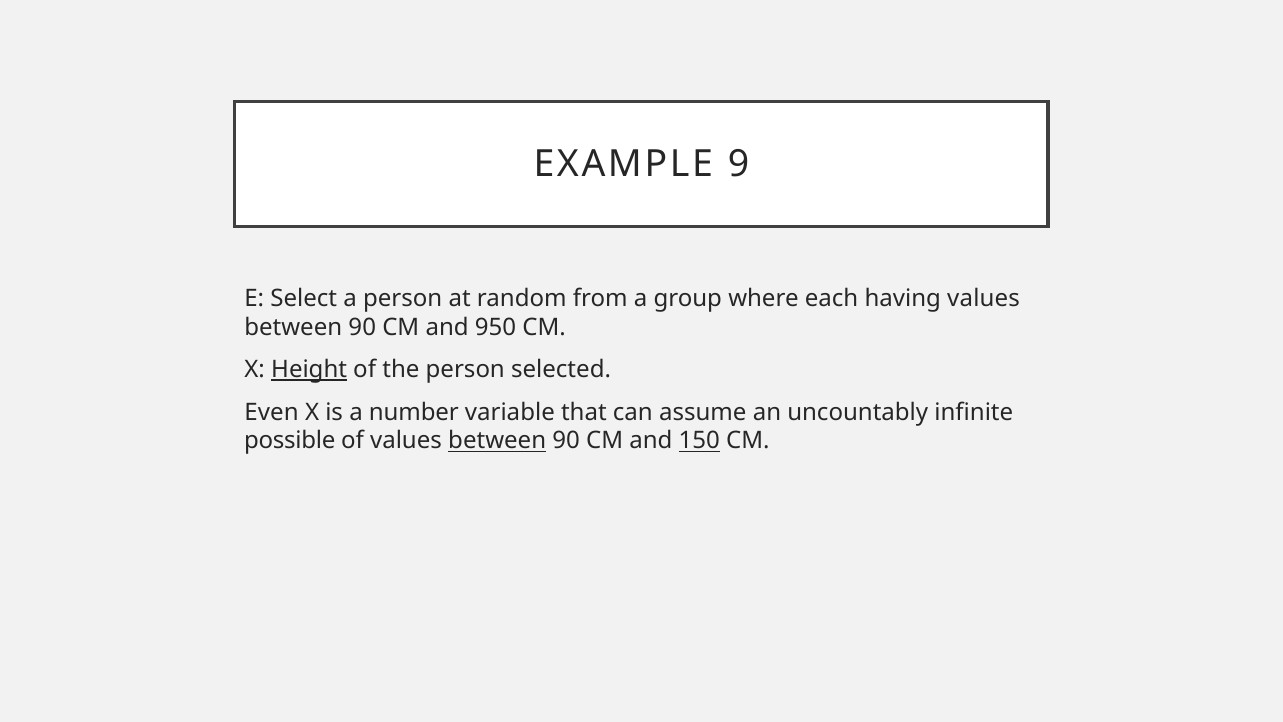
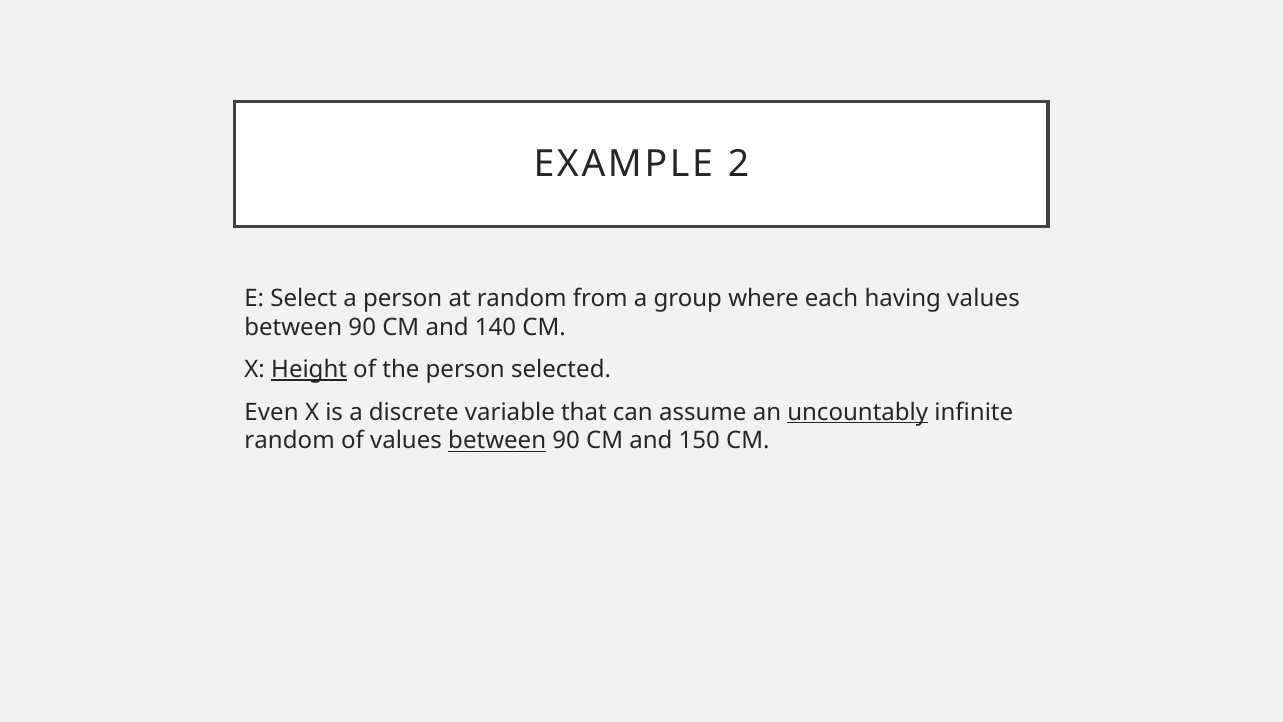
9: 9 -> 2
950: 950 -> 140
number: number -> discrete
uncountably underline: none -> present
possible at (290, 441): possible -> random
150 underline: present -> none
